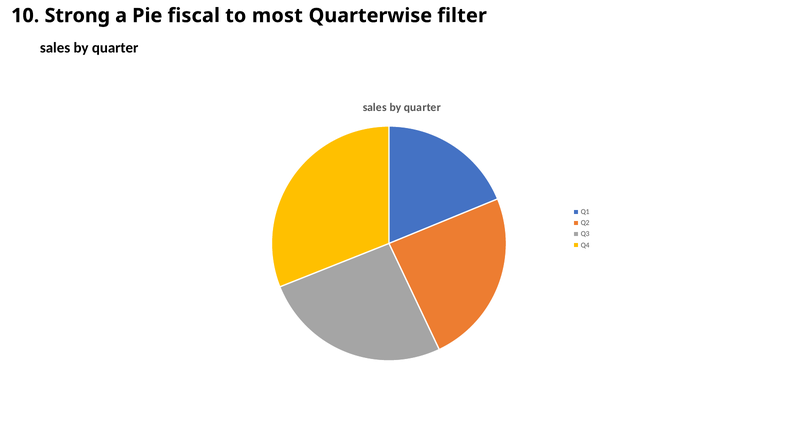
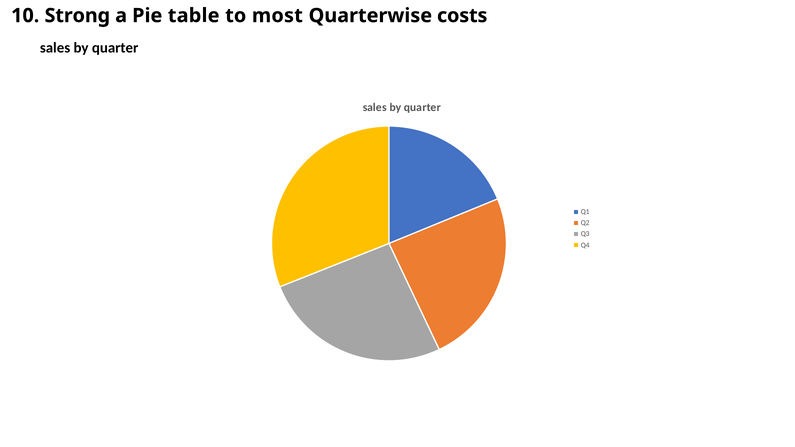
fiscal: fiscal -> table
filter: filter -> costs
